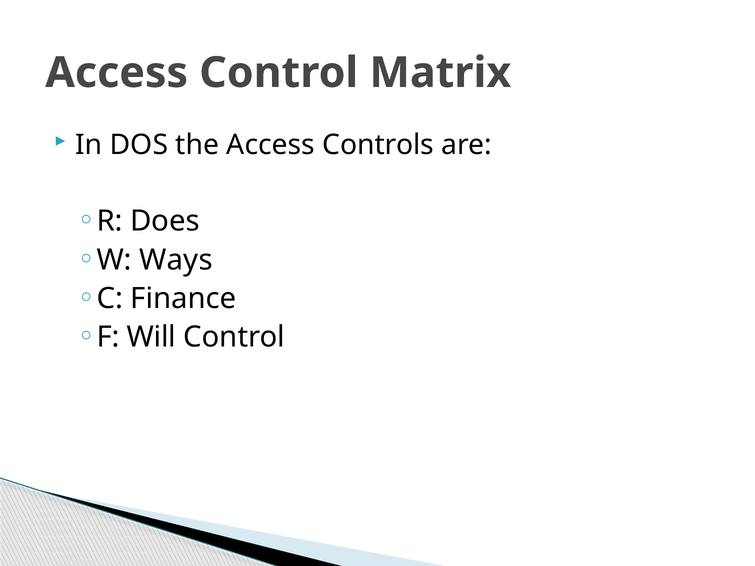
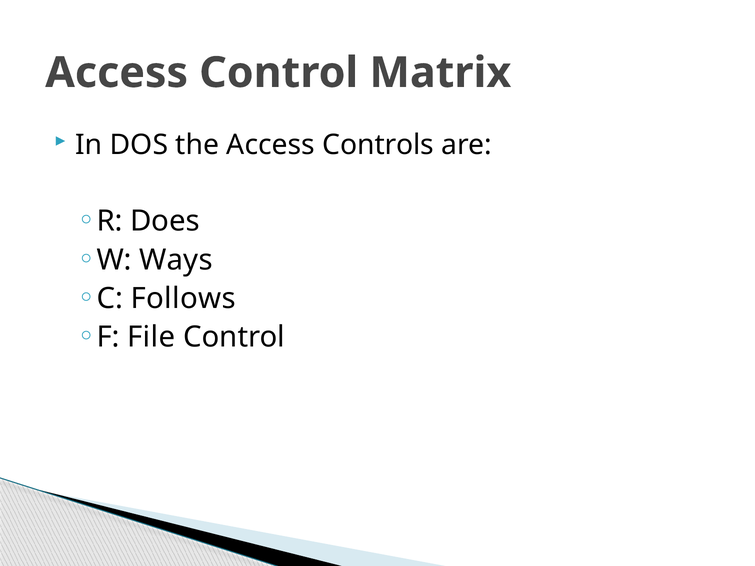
Finance: Finance -> Follows
Will: Will -> File
